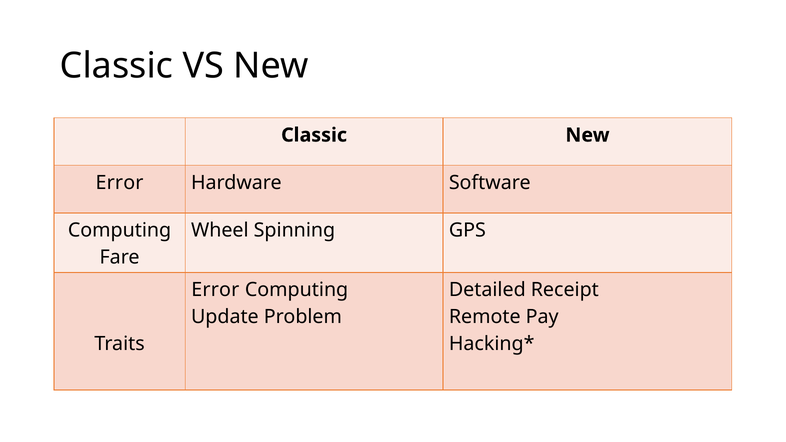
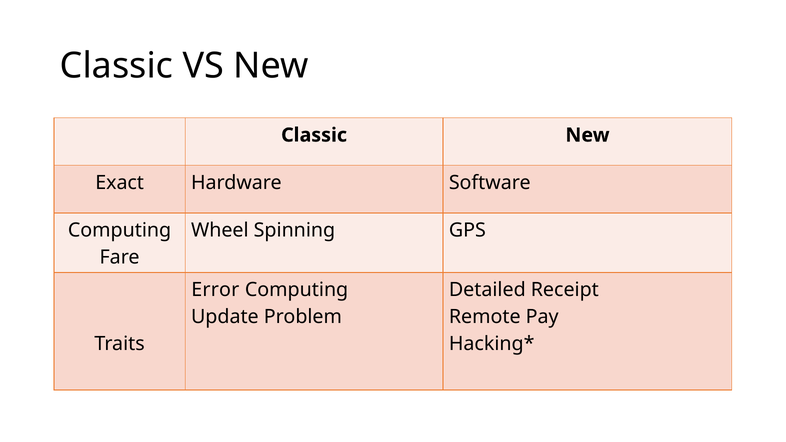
Error at (119, 183): Error -> Exact
